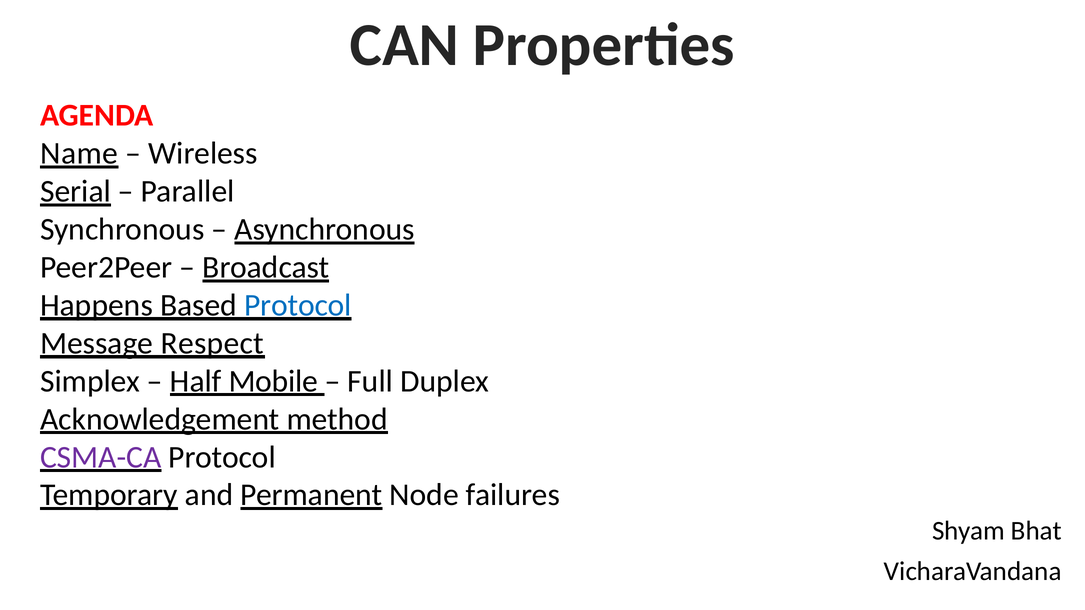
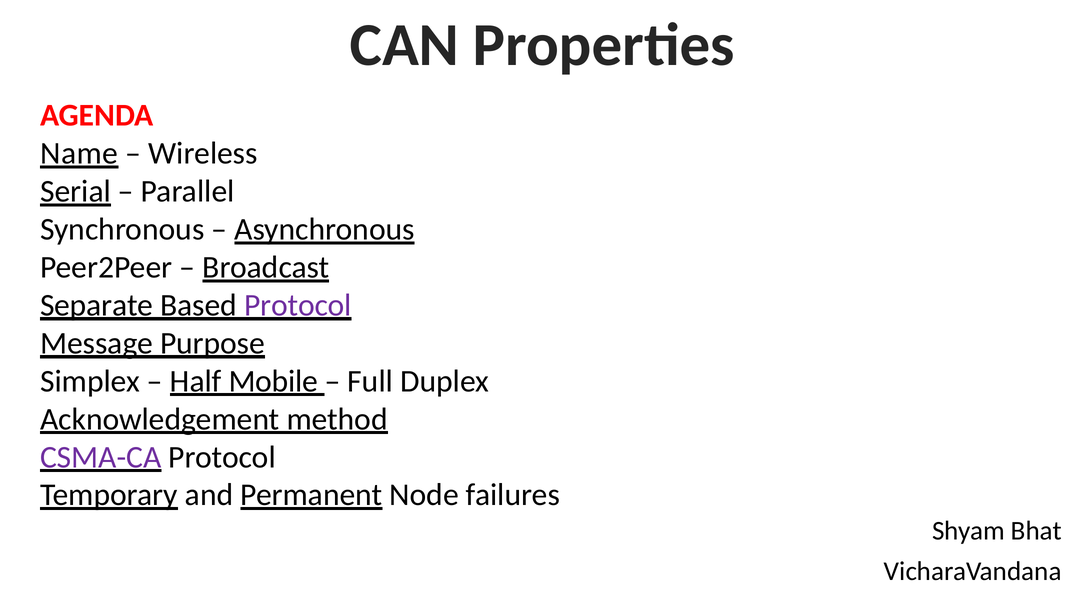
Happens: Happens -> Separate
Protocol at (298, 305) colour: blue -> purple
Respect: Respect -> Purpose
